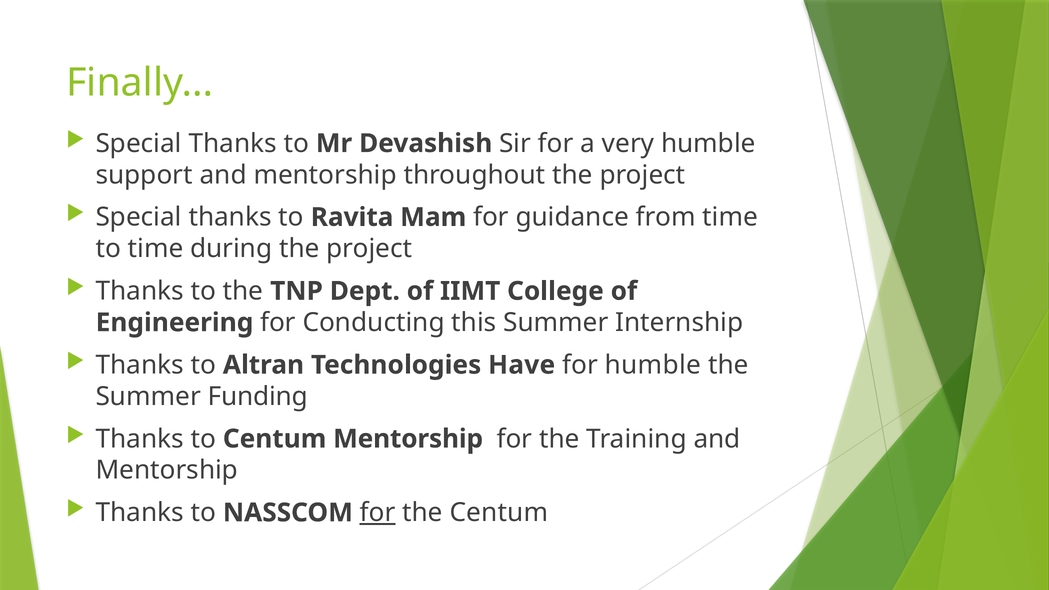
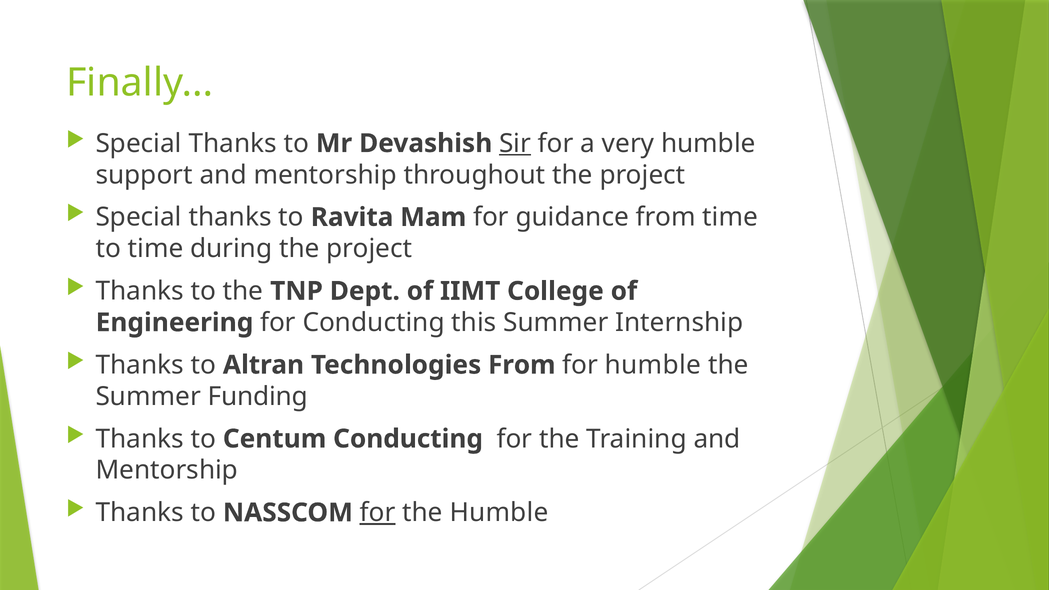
Sir underline: none -> present
Technologies Have: Have -> From
Centum Mentorship: Mentorship -> Conducting
the Centum: Centum -> Humble
